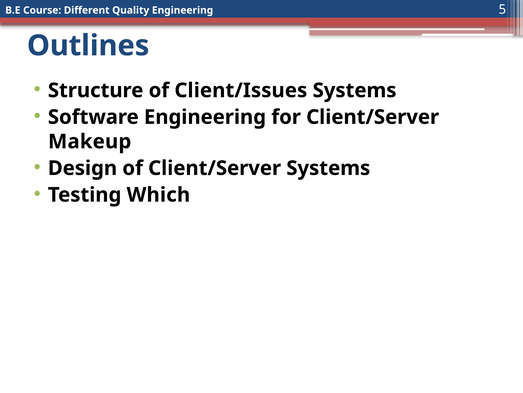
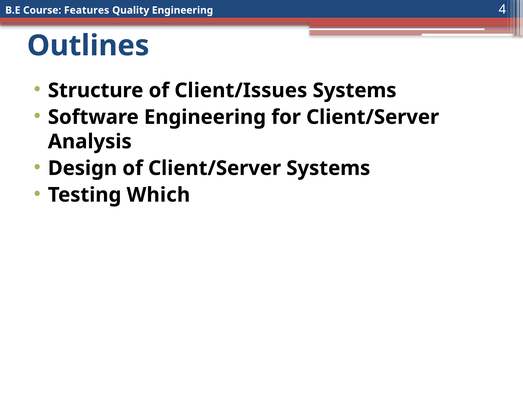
Different: Different -> Features
5: 5 -> 4
Makeup: Makeup -> Analysis
